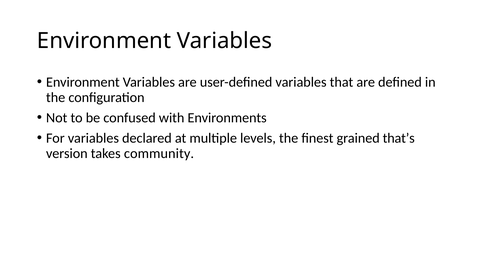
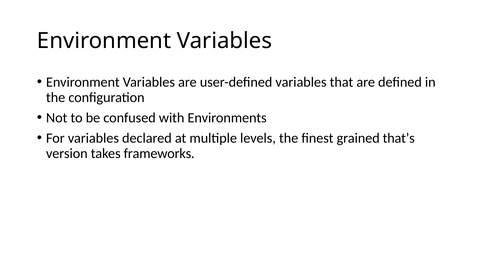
community: community -> frameworks
